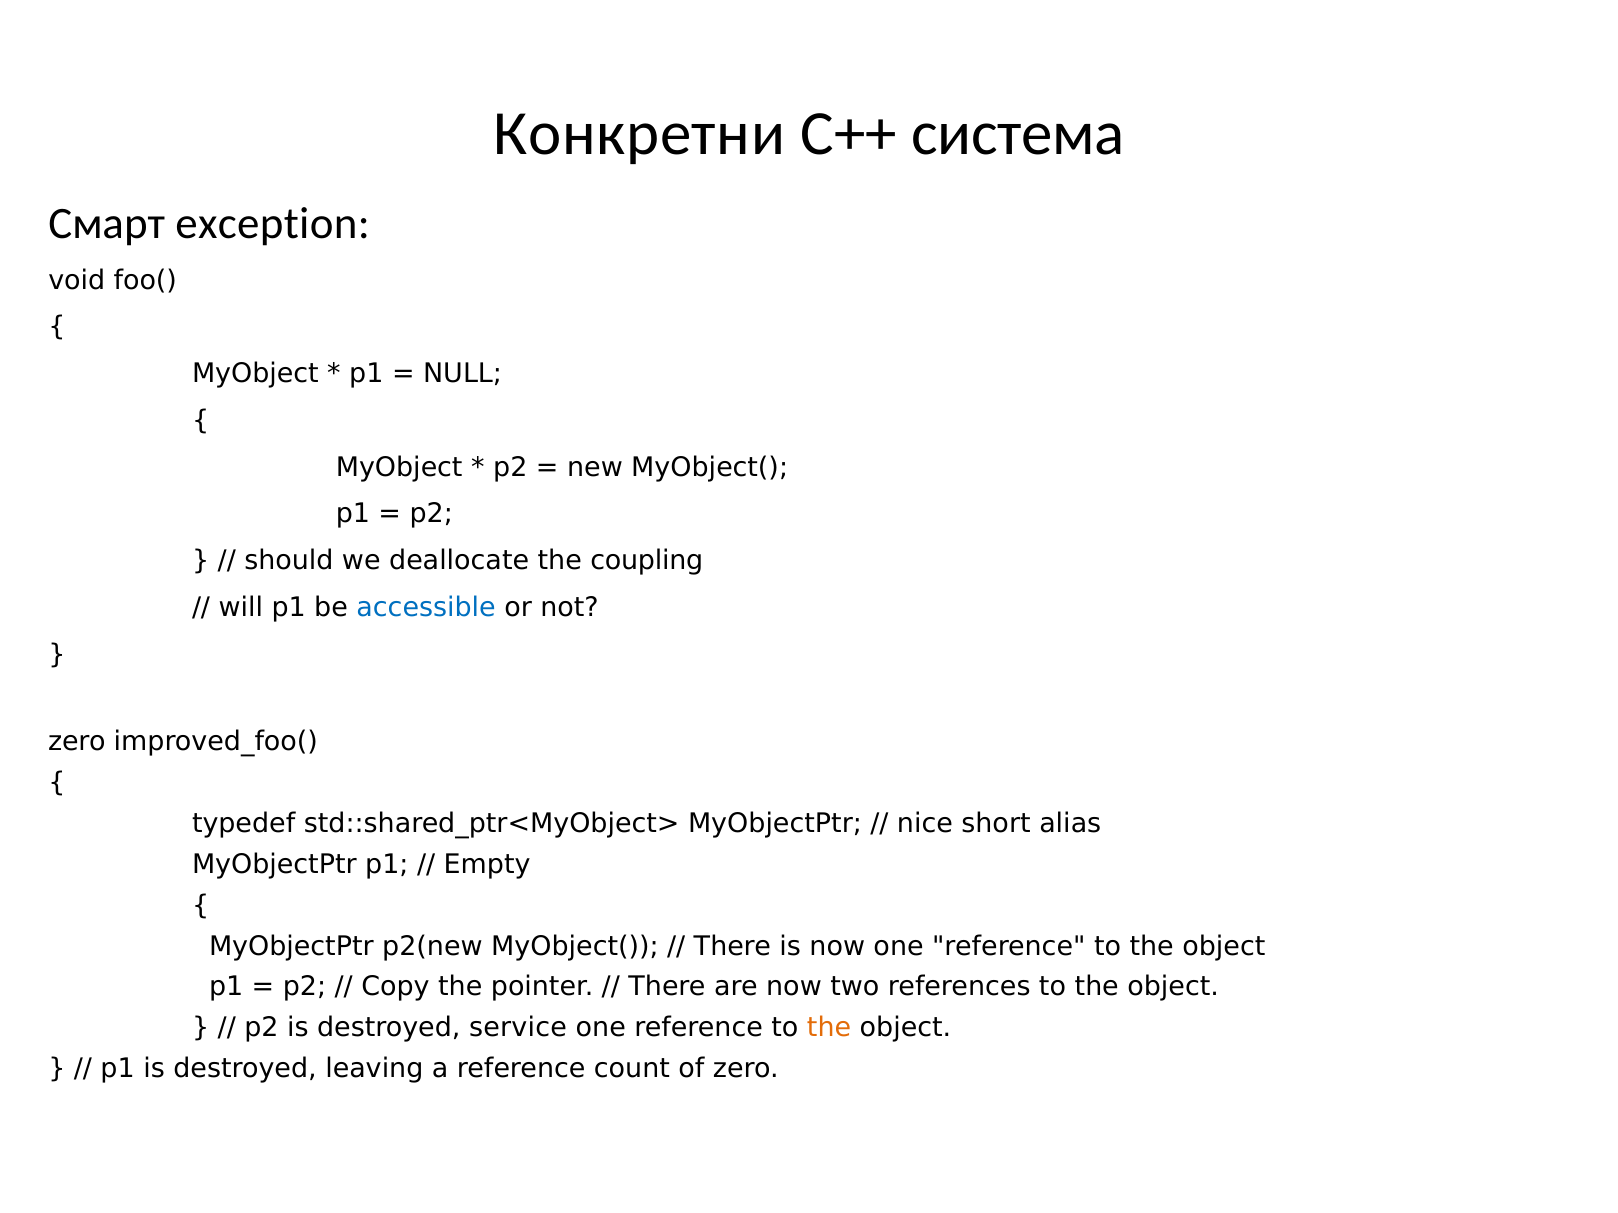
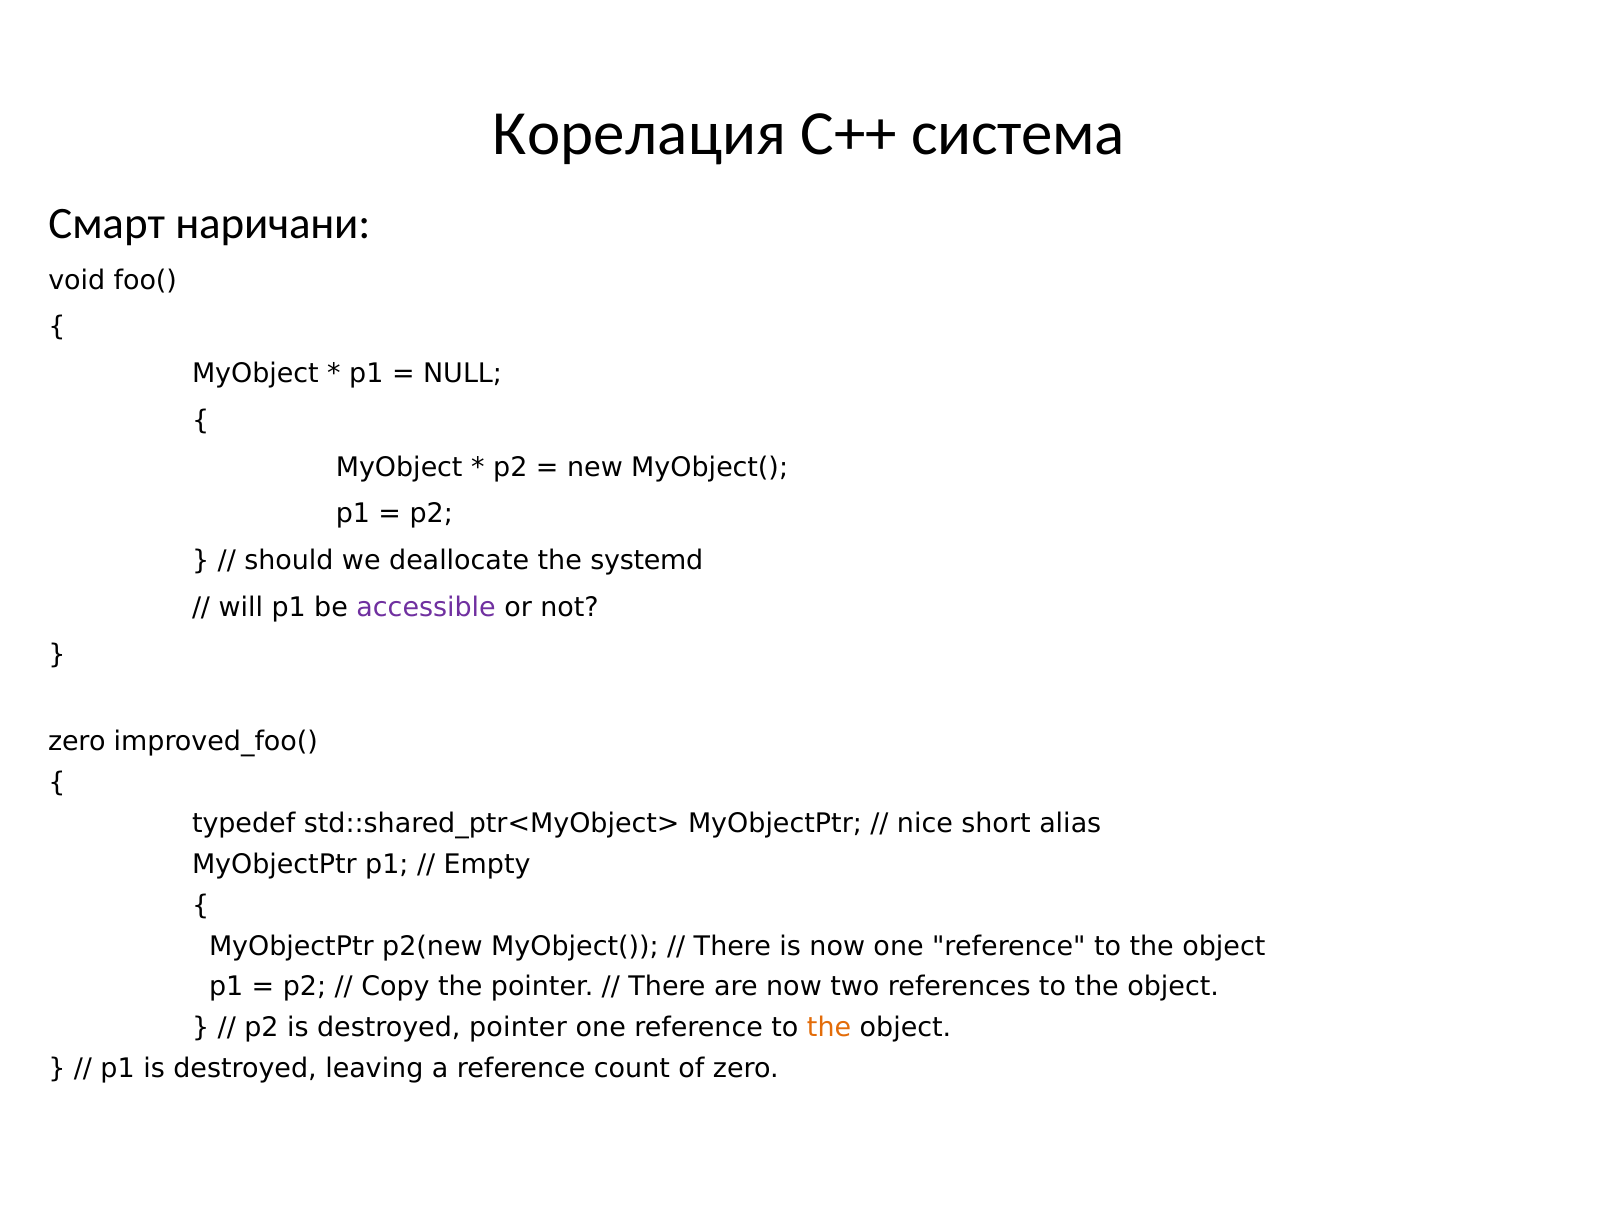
Конкретни: Конкретни -> Корелация
exception: exception -> наричани
coupling: coupling -> systemd
accessible colour: blue -> purple
destroyed service: service -> pointer
